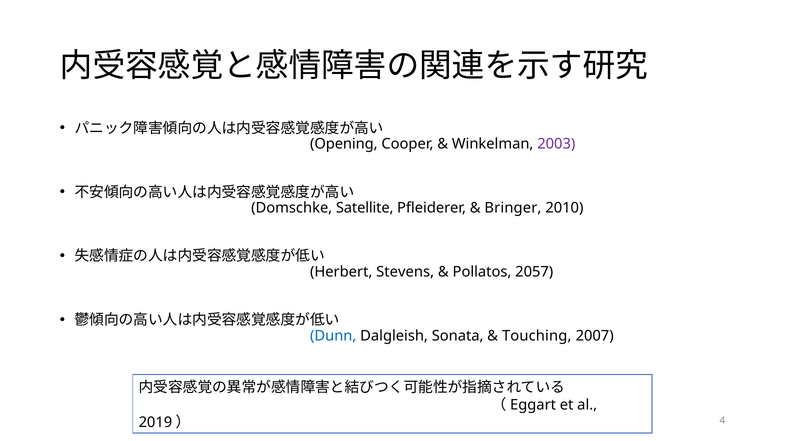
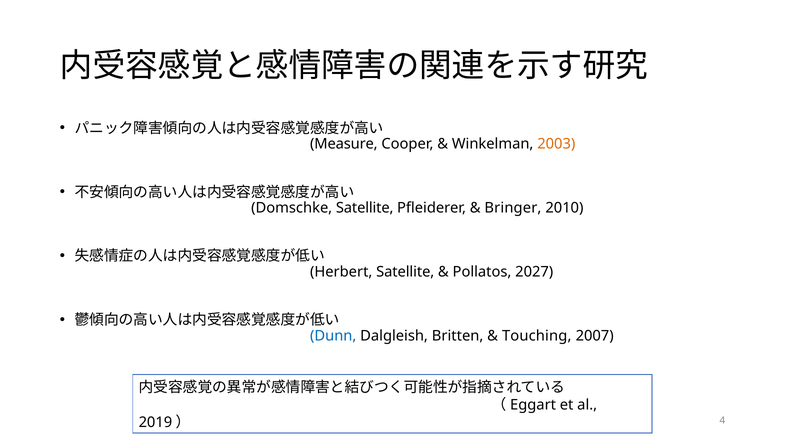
Opening: Opening -> Measure
2003 colour: purple -> orange
Herbert Stevens: Stevens -> Satellite
2057: 2057 -> 2027
Sonata: Sonata -> Britten
